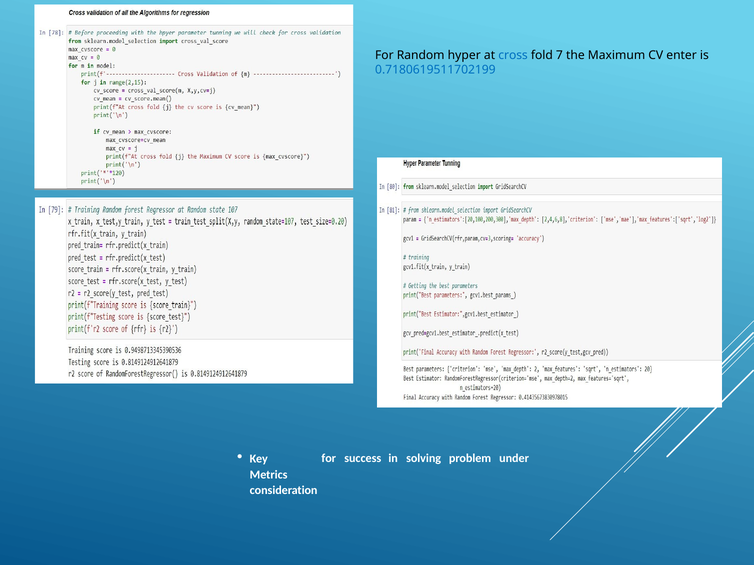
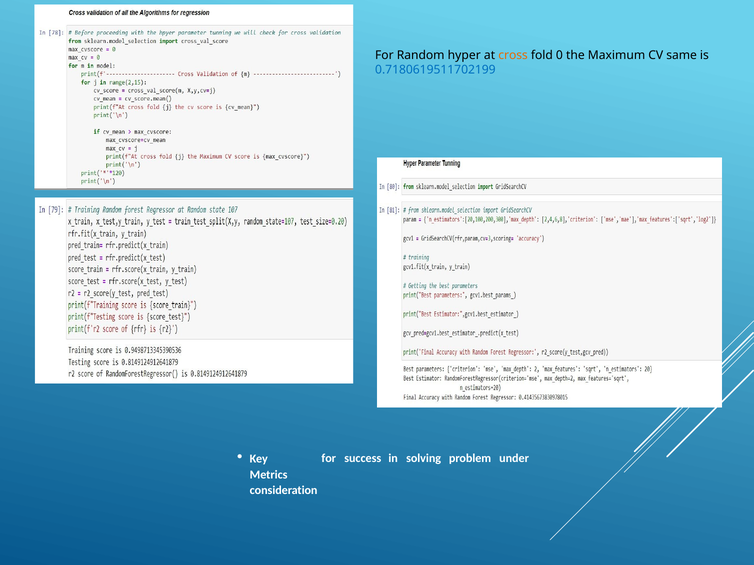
cross colour: blue -> orange
7: 7 -> 0
enter: enter -> same
